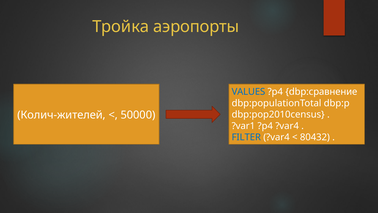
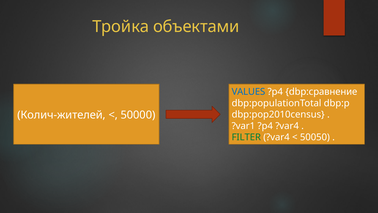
аэропорты: аэропорты -> объектами
FILTER colour: blue -> green
80432: 80432 -> 50050
